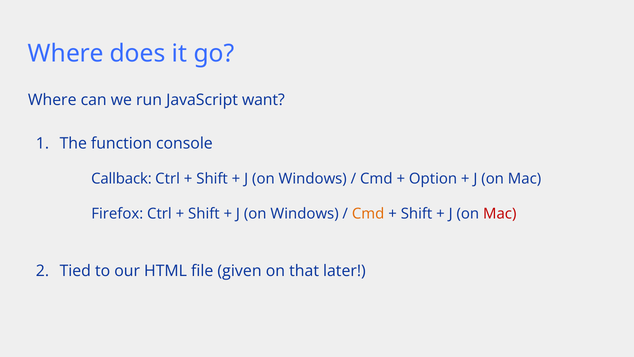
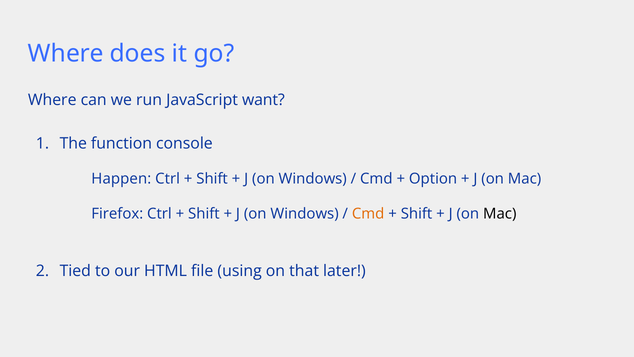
Callback: Callback -> Happen
Mac at (500, 213) colour: red -> black
given: given -> using
